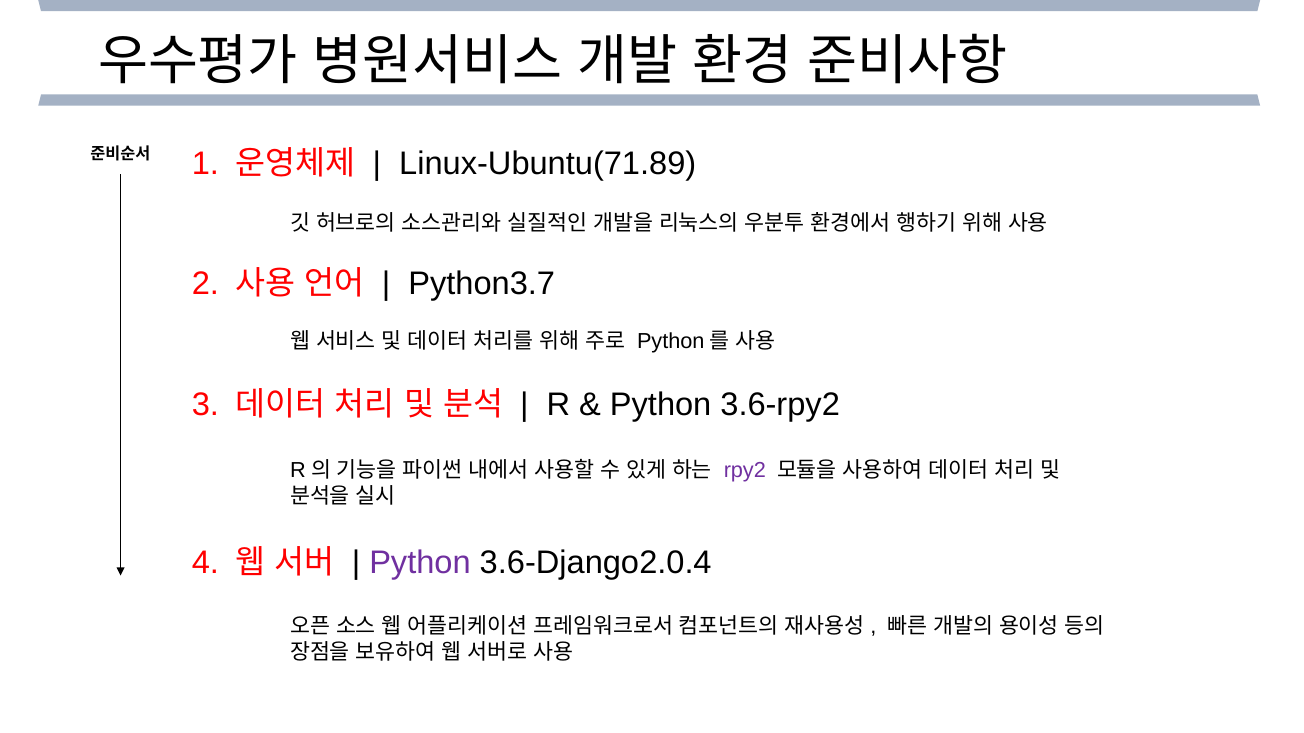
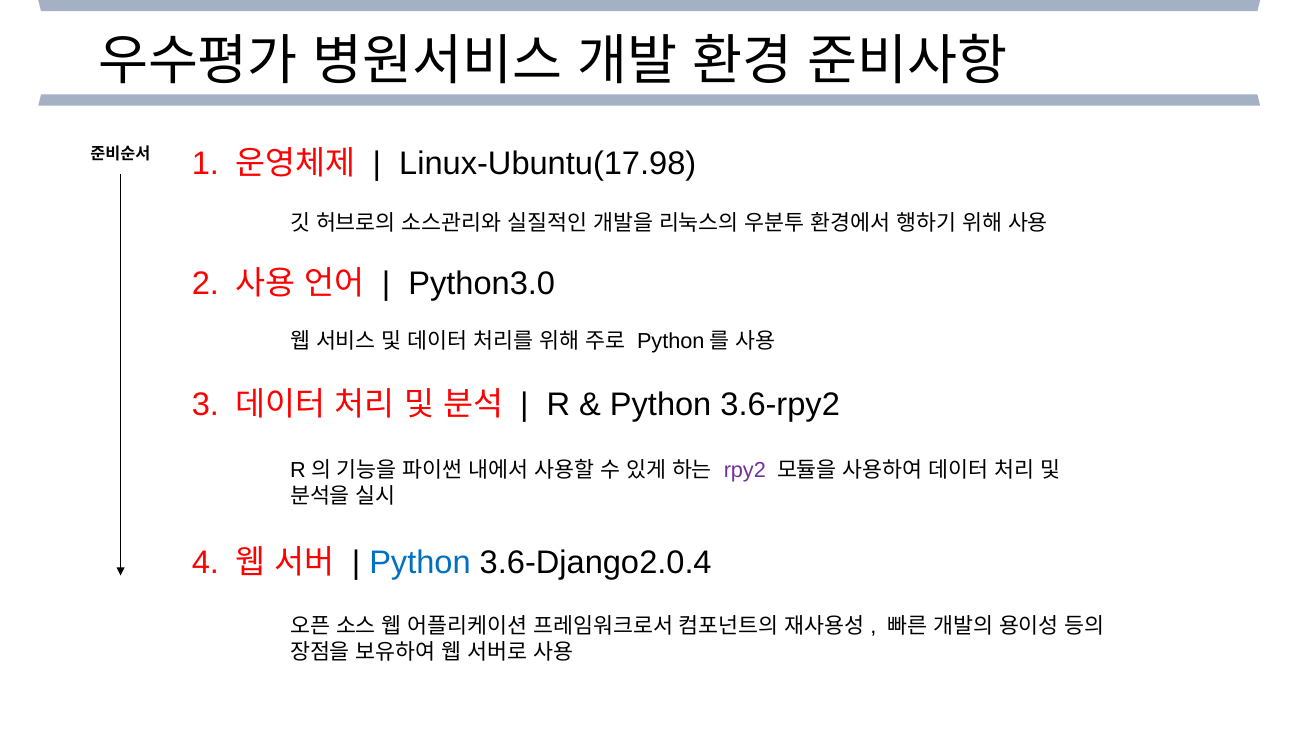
Linux-Ubuntu(71.89: Linux-Ubuntu(71.89 -> Linux-Ubuntu(17.98
Python3.7: Python3.7 -> Python3.0
Python at (420, 563) colour: purple -> blue
